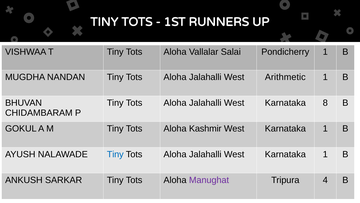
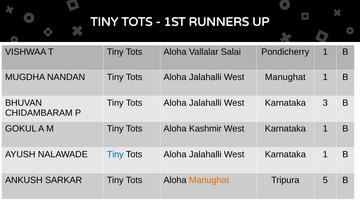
West Arithmetic: Arithmetic -> Manughat
8: 8 -> 3
Manughat at (209, 180) colour: purple -> orange
4: 4 -> 5
